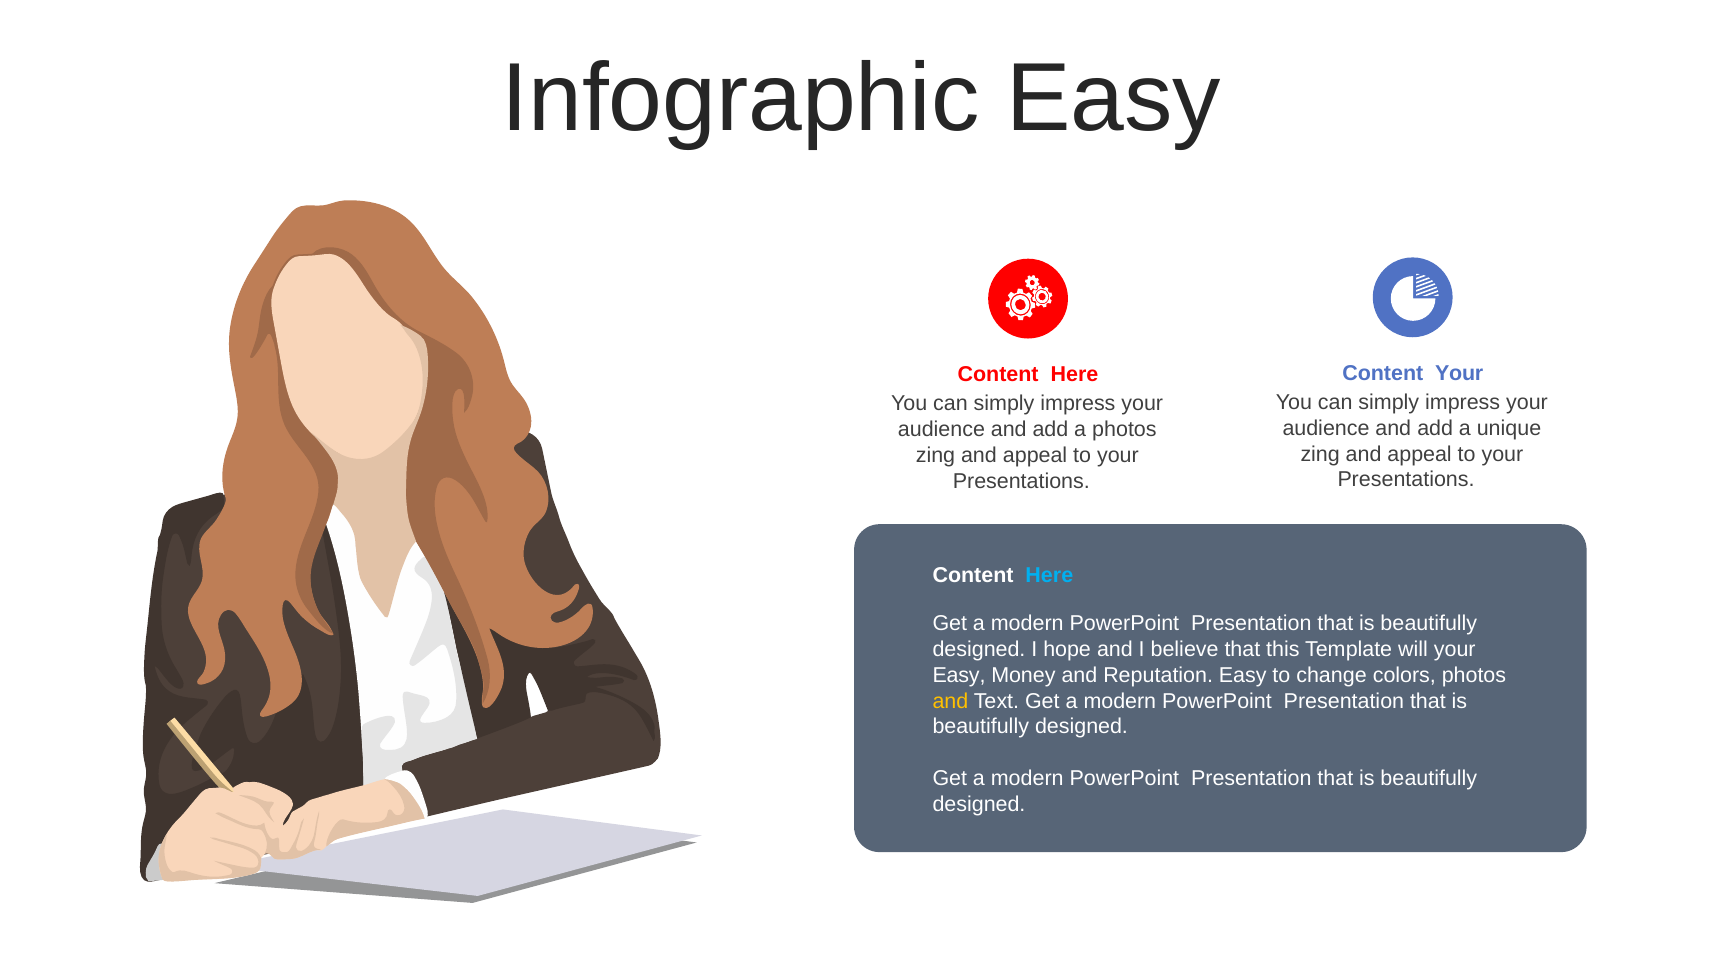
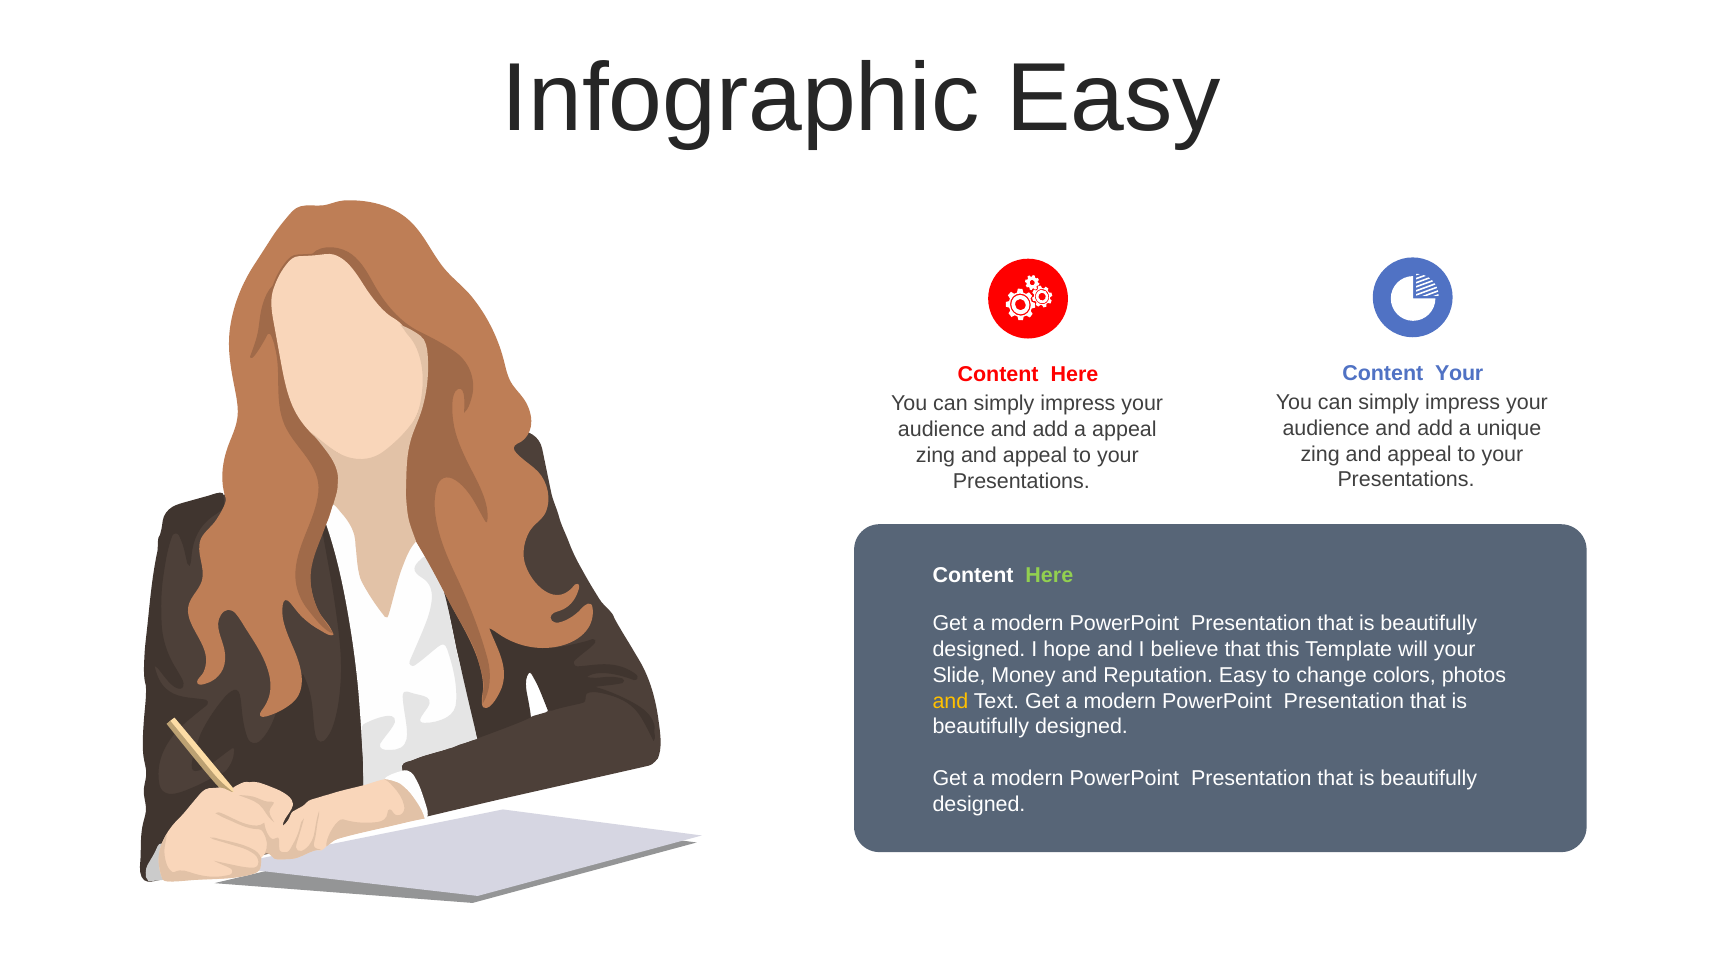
a photos: photos -> appeal
Here at (1049, 575) colour: light blue -> light green
Easy at (959, 675): Easy -> Slide
